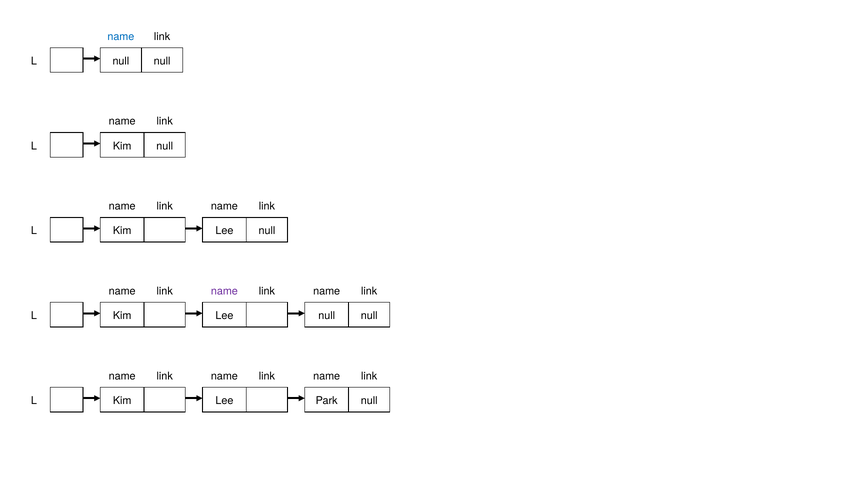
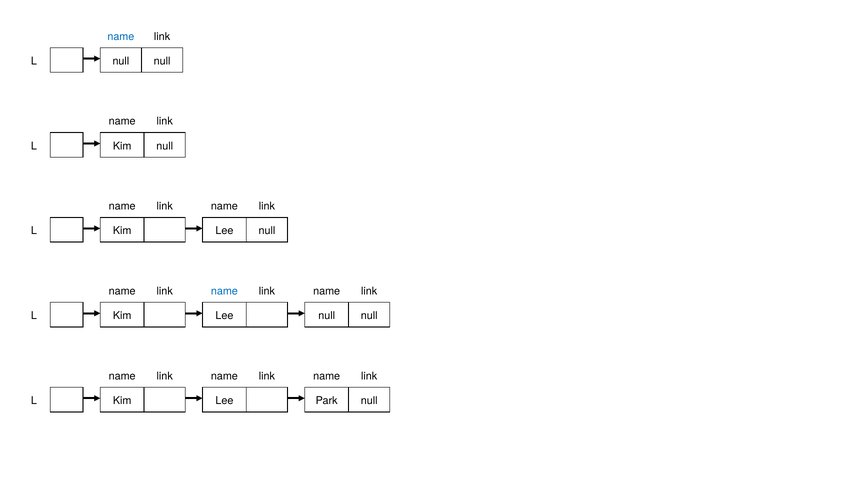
name at (224, 291) colour: purple -> blue
